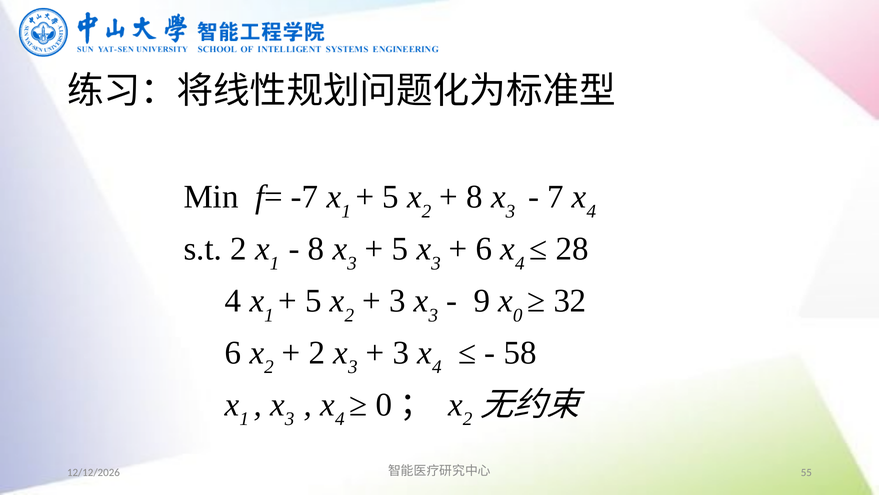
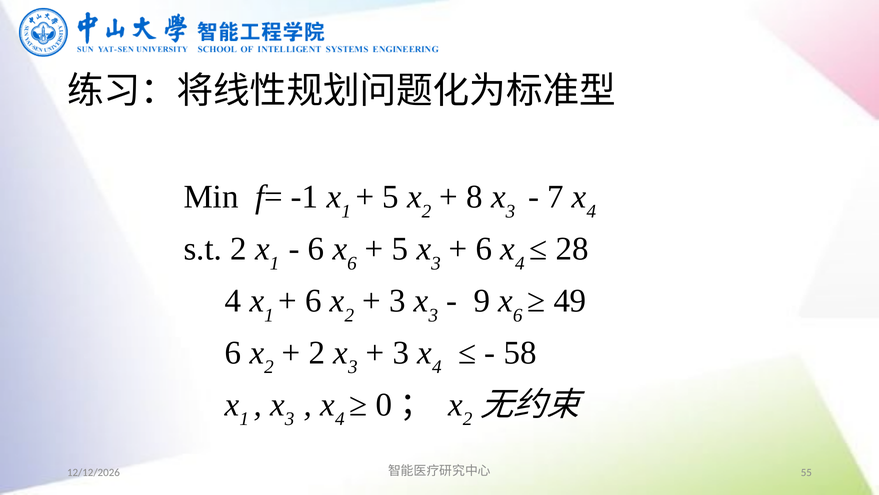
-7: -7 -> -1
8 at (316, 249): 8 -> 6
3 at (352, 263): 3 -> 6
5 at (313, 300): 5 -> 6
0 at (518, 315): 0 -> 6
32: 32 -> 49
